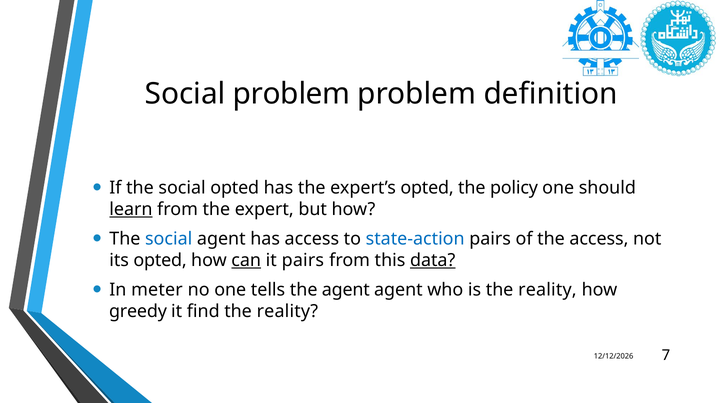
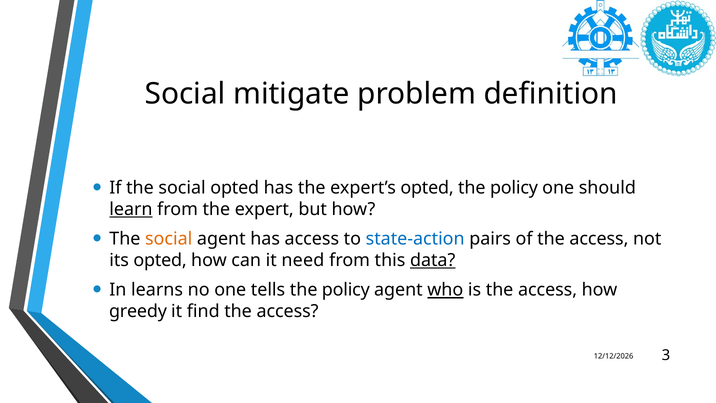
Social problem: problem -> mitigate
social at (169, 239) colour: blue -> orange
can underline: present -> none
it pairs: pairs -> need
meter: meter -> learns
tells the agent: agent -> policy
who underline: none -> present
is the reality: reality -> access
find the reality: reality -> access
7: 7 -> 3
